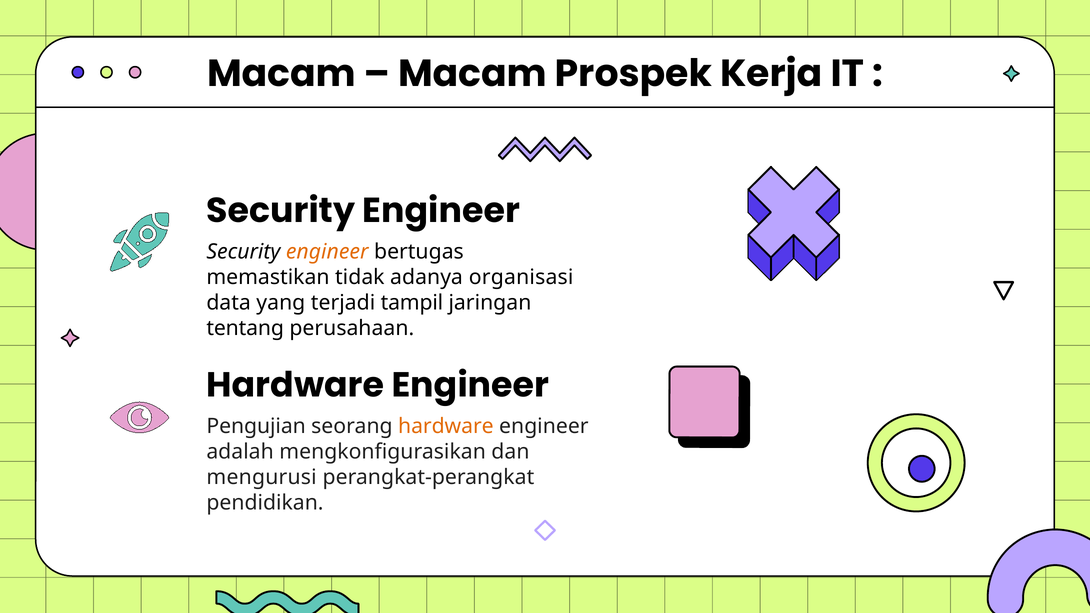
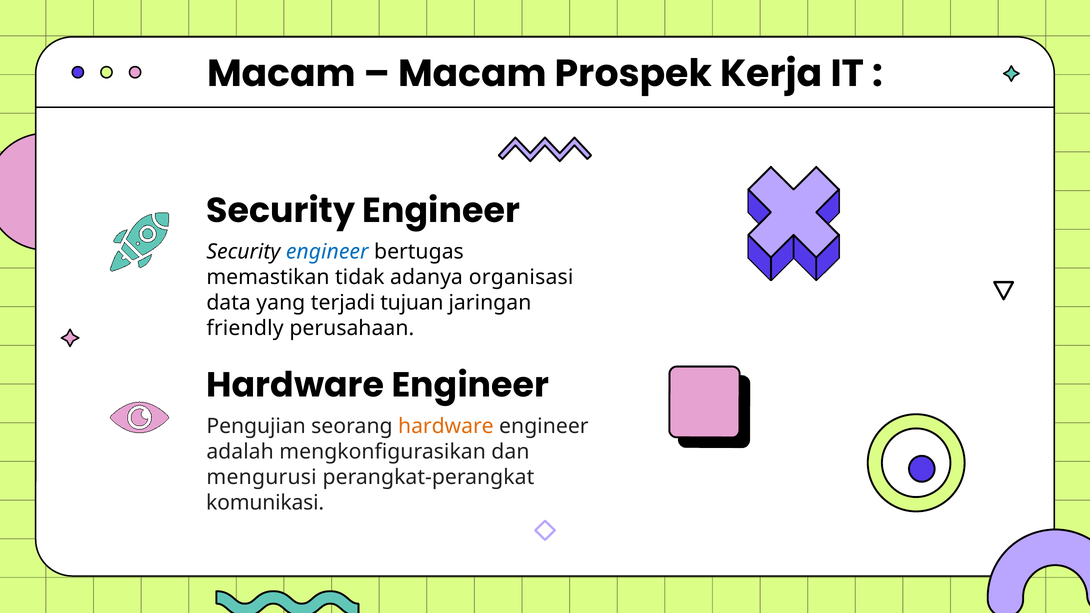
engineer at (327, 252) colour: orange -> blue
tampil: tampil -> tujuan
tentang: tentang -> friendly
pendidikan: pendidikan -> komunikasi
